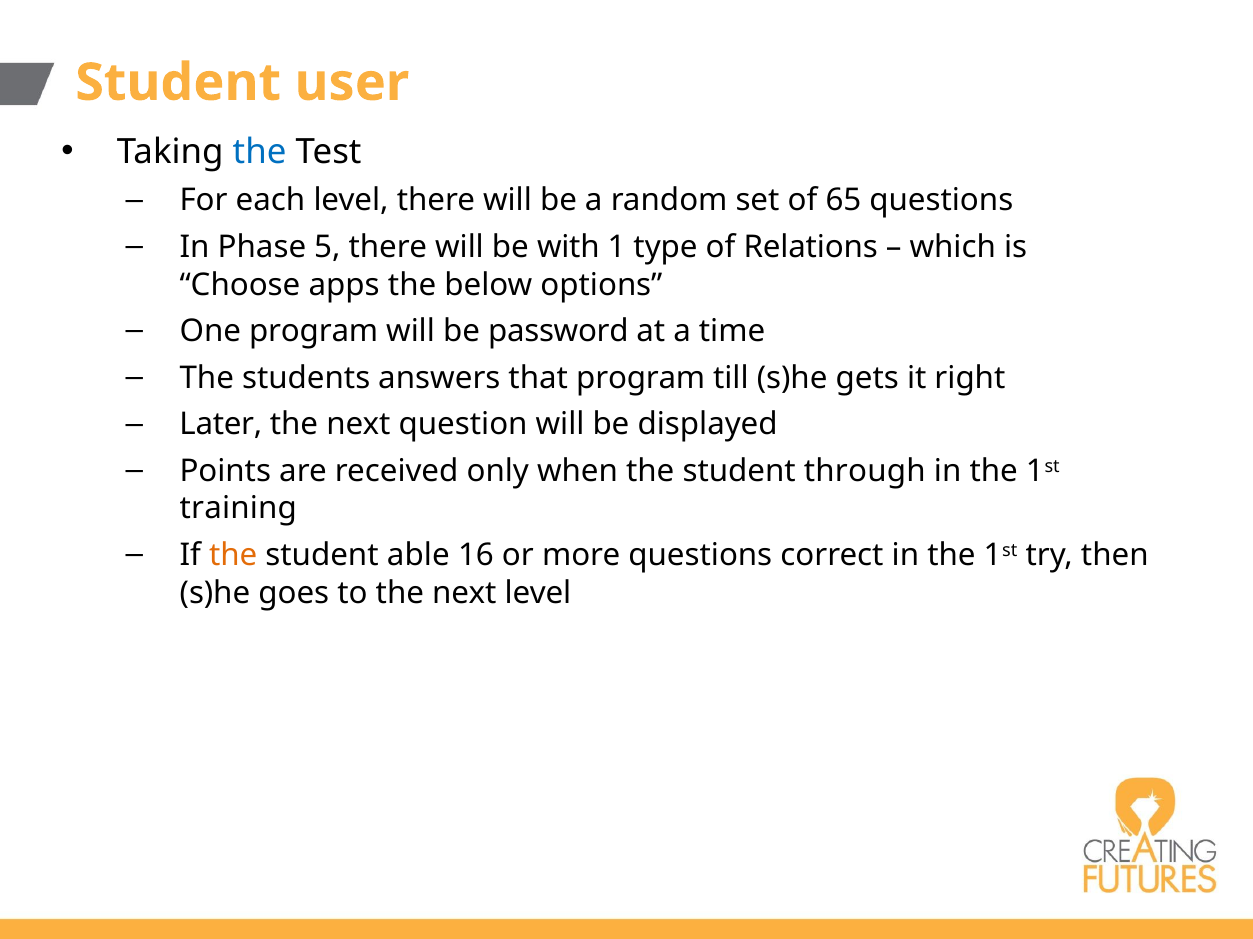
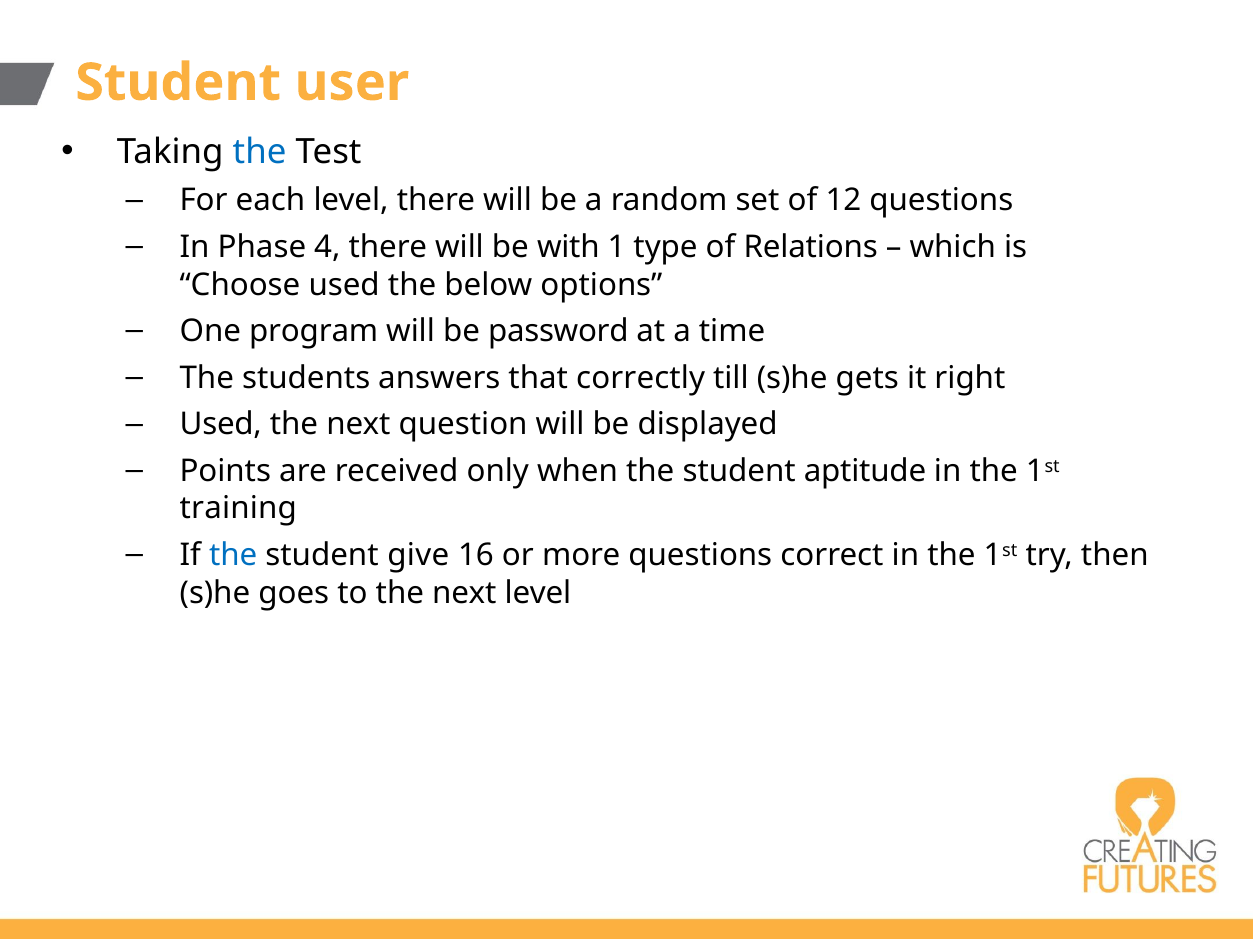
65: 65 -> 12
5: 5 -> 4
Choose apps: apps -> used
that program: program -> correctly
Later at (221, 425): Later -> Used
through: through -> aptitude
the at (233, 556) colour: orange -> blue
able: able -> give
